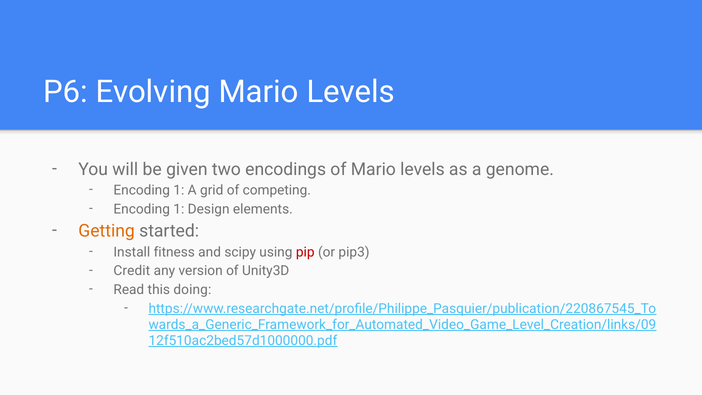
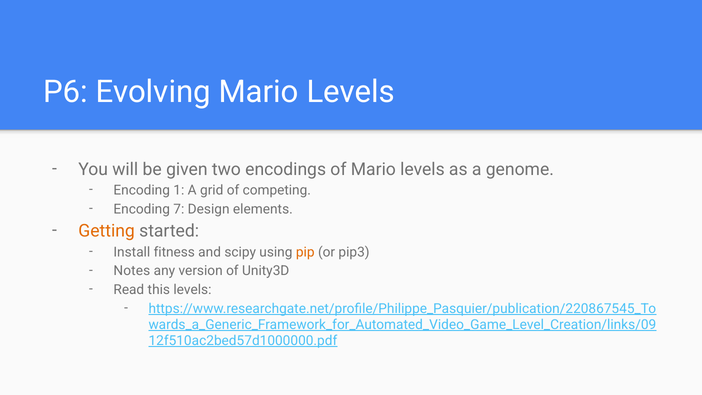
1 at (179, 209): 1 -> 7
pip colour: red -> orange
Credit: Credit -> Notes
this doing: doing -> levels
